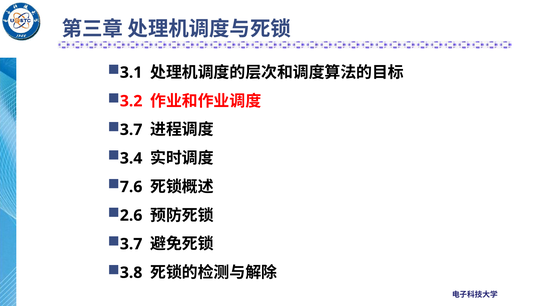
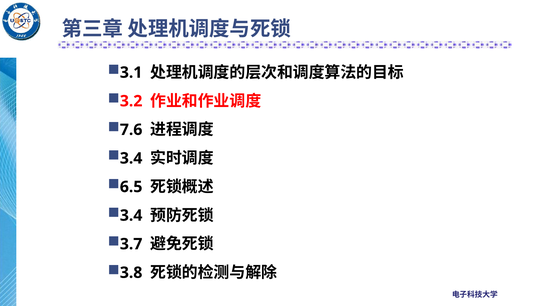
3.7 at (131, 130): 3.7 -> 7.6
7.6: 7.6 -> 6.5
2.6 at (131, 215): 2.6 -> 3.4
